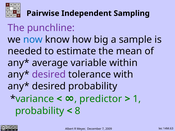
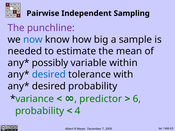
average: average -> possibly
desired at (49, 75) colour: purple -> blue
1: 1 -> 6
8: 8 -> 4
